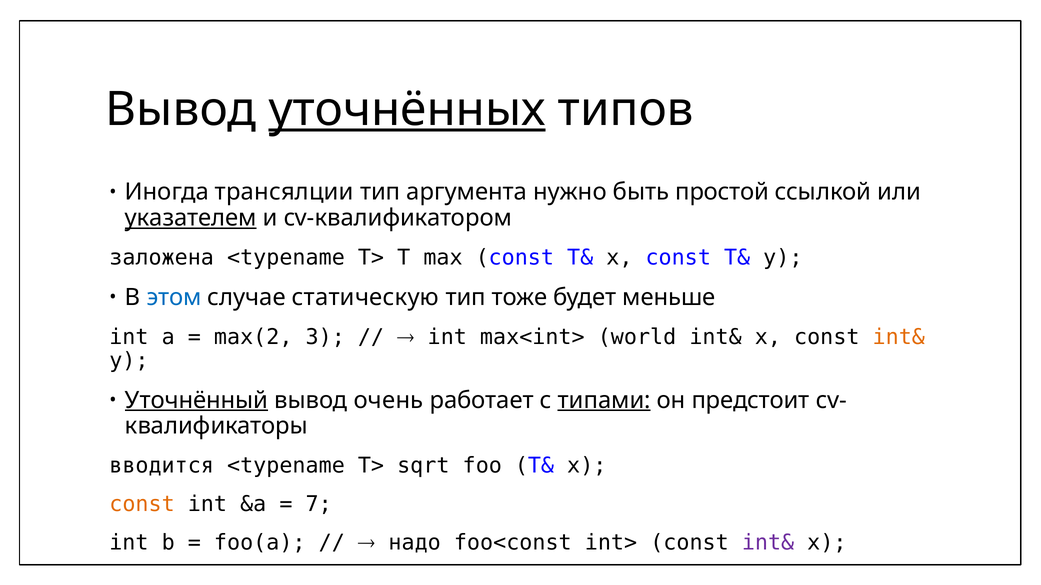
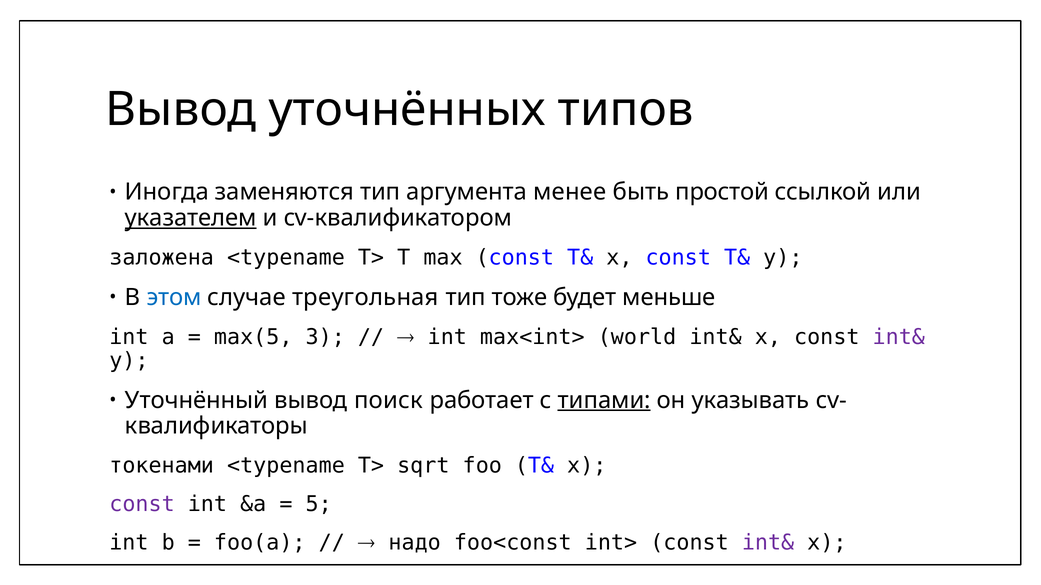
уточнённых underline: present -> none
трансялции: трансялции -> заменяются
нужно: нужно -> менее
статическую: статическую -> треугольная
max(2: max(2 -> max(5
int& at (899, 337) colour: orange -> purple
Уточнённый underline: present -> none
очень: очень -> поиск
предстоит: предстоит -> указывать
вводится: вводится -> токенами
const at (142, 505) colour: orange -> purple
7: 7 -> 5
